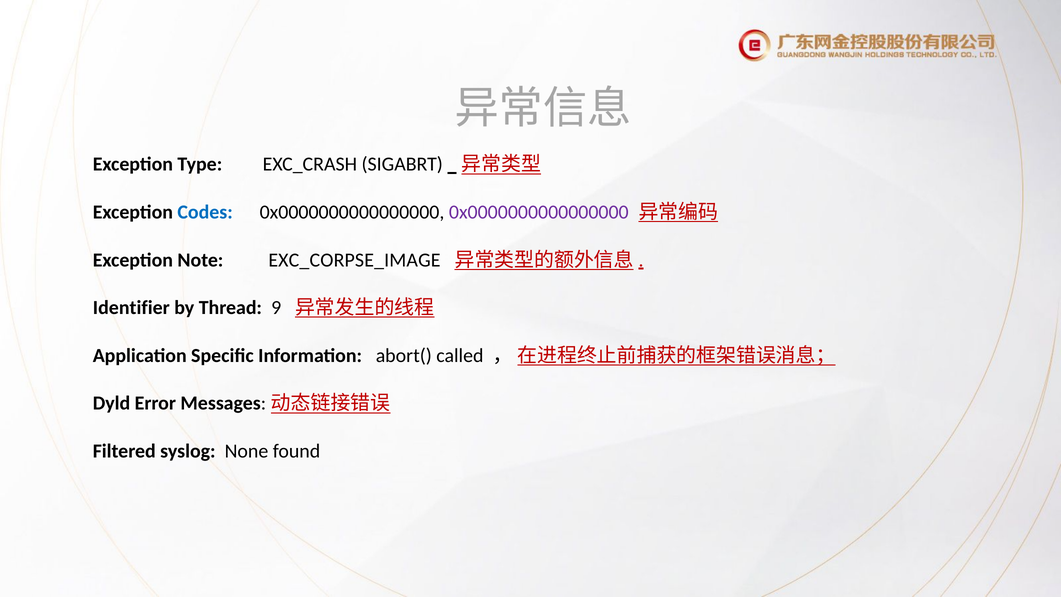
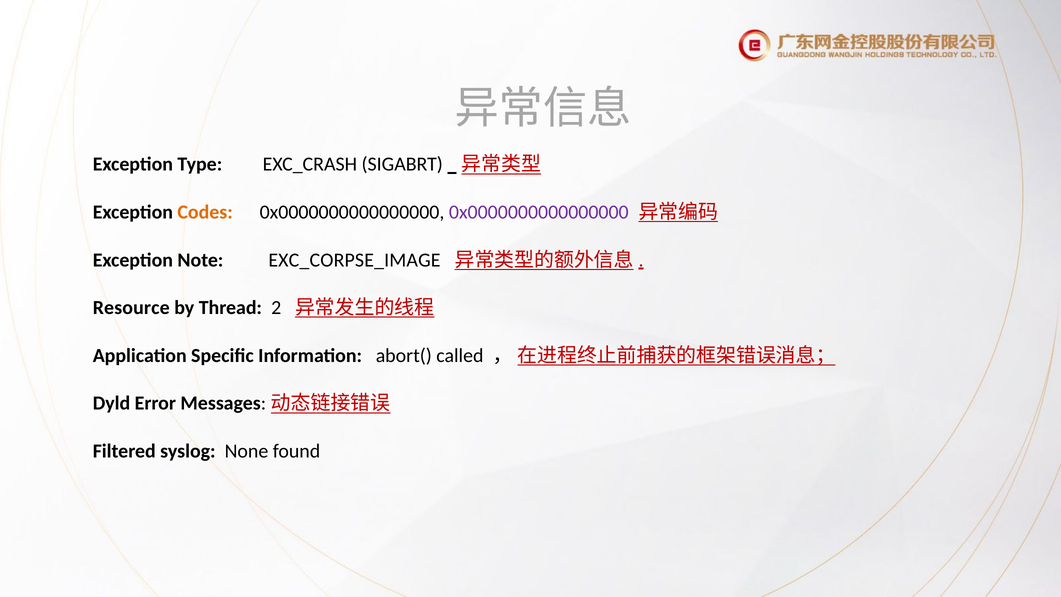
Codes colour: blue -> orange
Identifier: Identifier -> Resource
9: 9 -> 2
